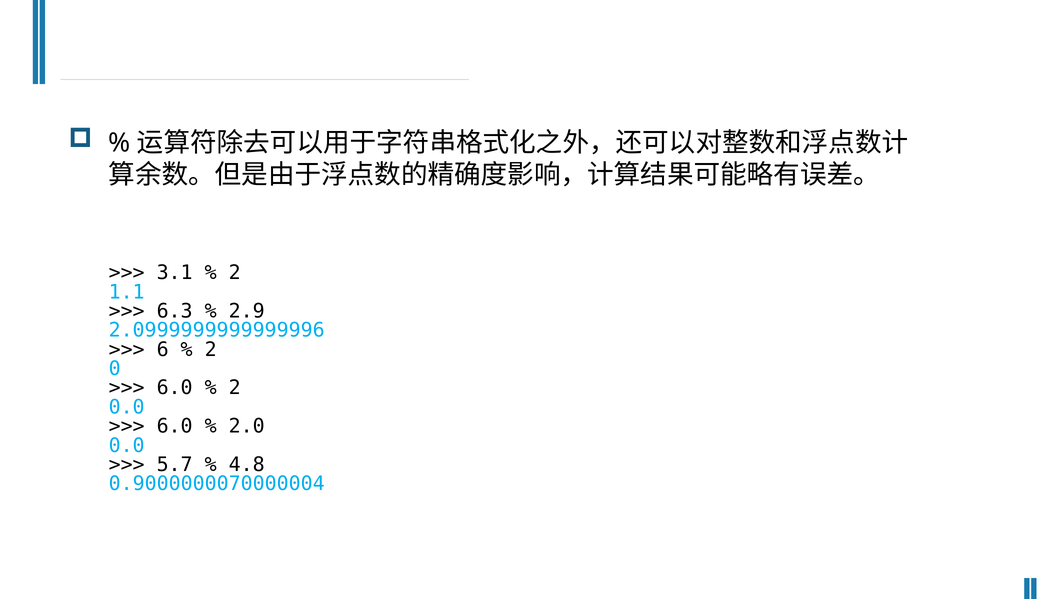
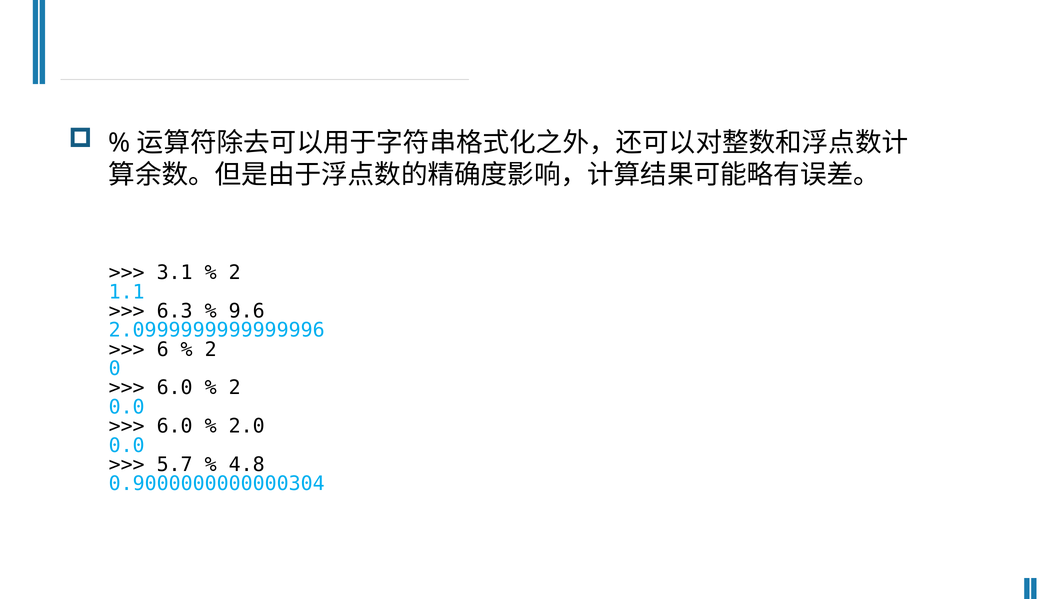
2.9: 2.9 -> 9.6
0.9000000070000004: 0.9000000070000004 -> 0.9000000000000304
